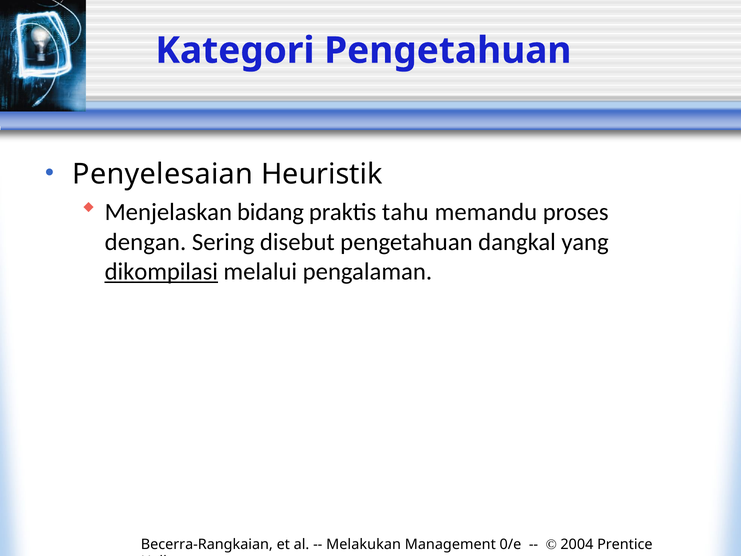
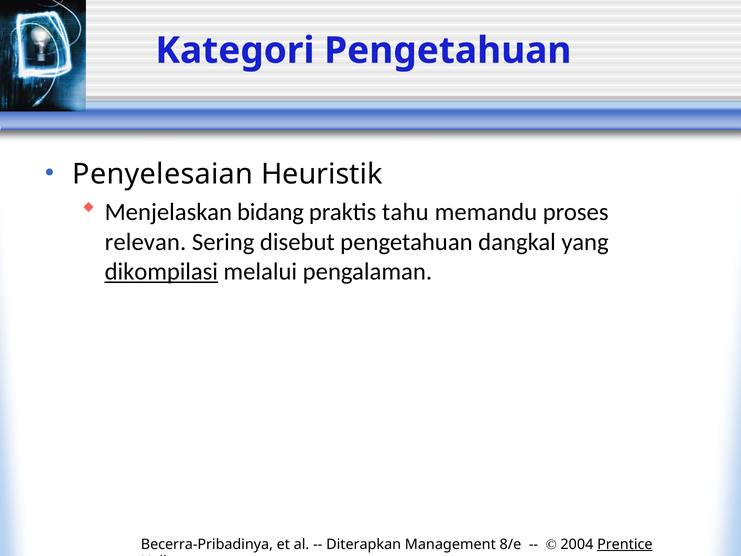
dengan: dengan -> relevan
Becerra-Rangkaian: Becerra-Rangkaian -> Becerra-Pribadinya
Melakukan: Melakukan -> Diterapkan
0/e: 0/e -> 8/e
Prentice underline: none -> present
